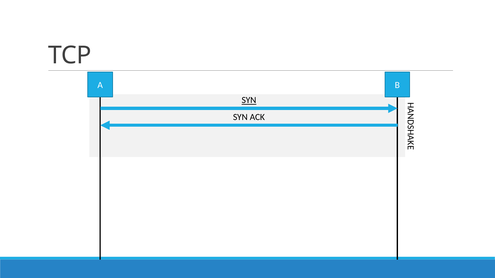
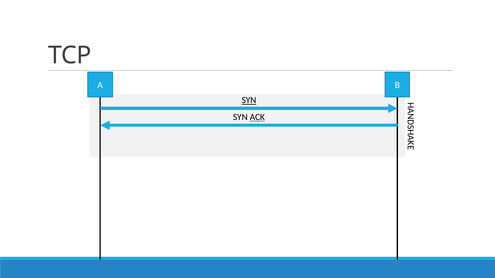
ACK underline: none -> present
